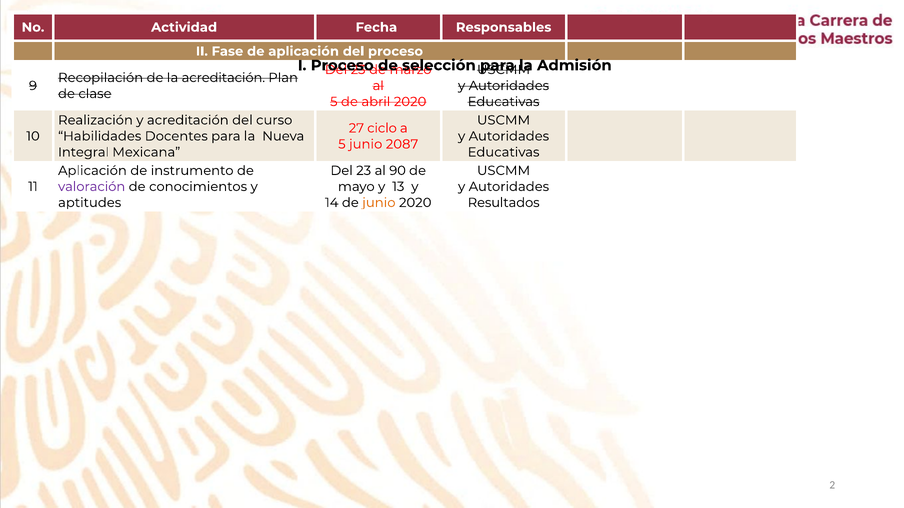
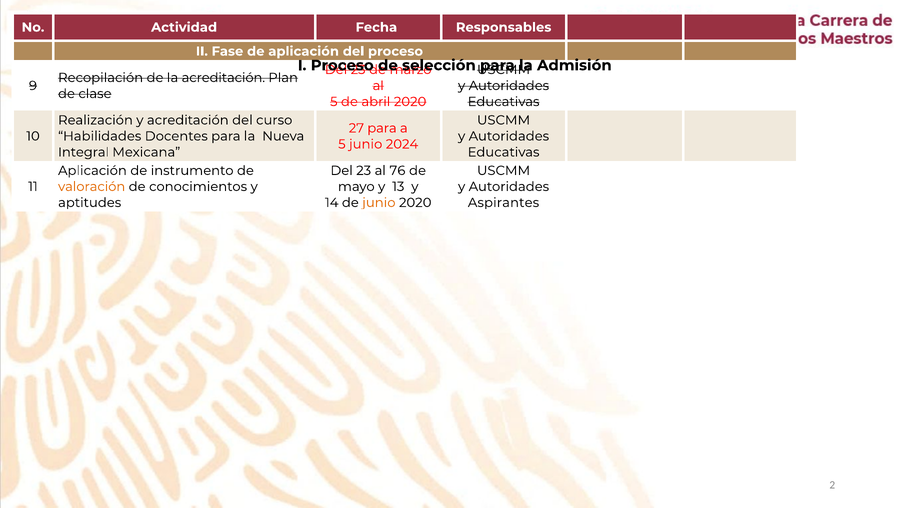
27 ciclo: ciclo -> para
2087: 2087 -> 2024
90: 90 -> 76
valoración colour: purple -> orange
Resultados: Resultados -> Aspirantes
